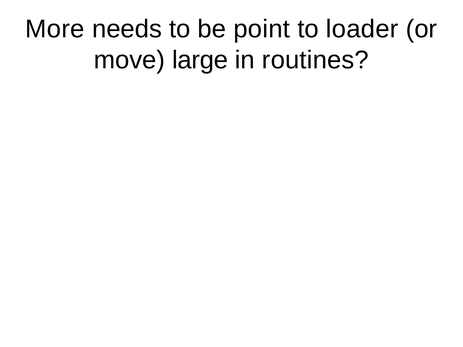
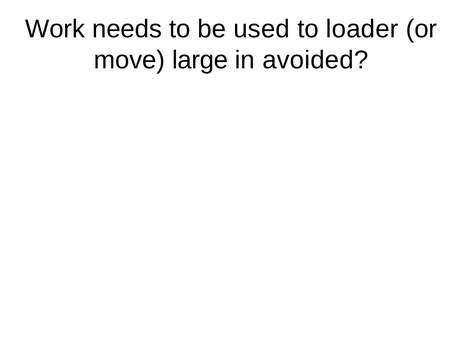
More: More -> Work
point: point -> used
routines: routines -> avoided
